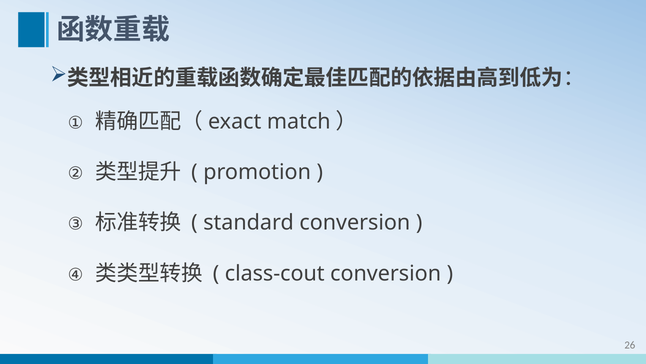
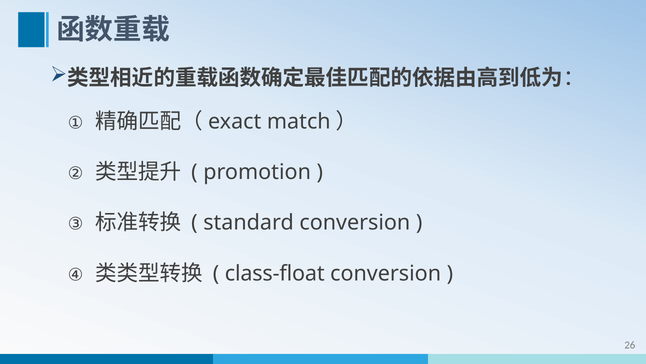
class-cout: class-cout -> class-float
